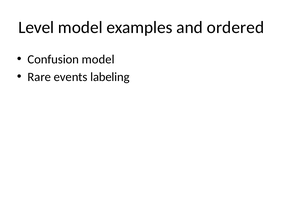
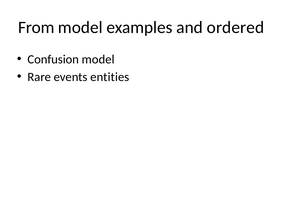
Level: Level -> From
labeling: labeling -> entities
